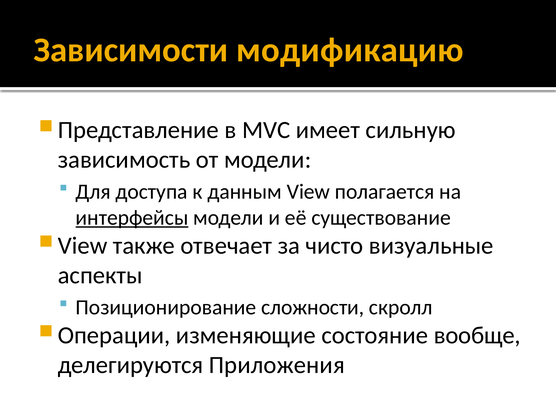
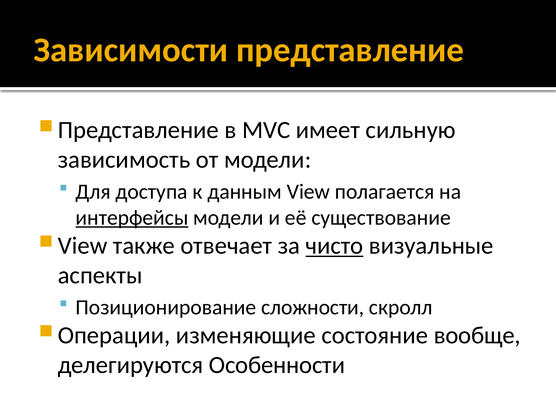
модификацию: модификацию -> представление
чисто underline: none -> present
Приложения: Приложения -> Особенности
